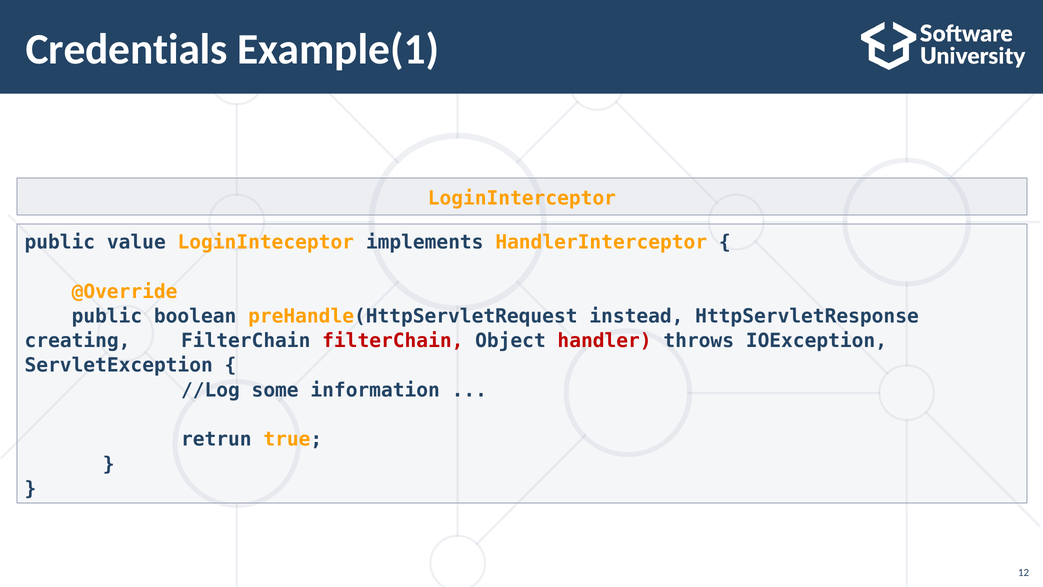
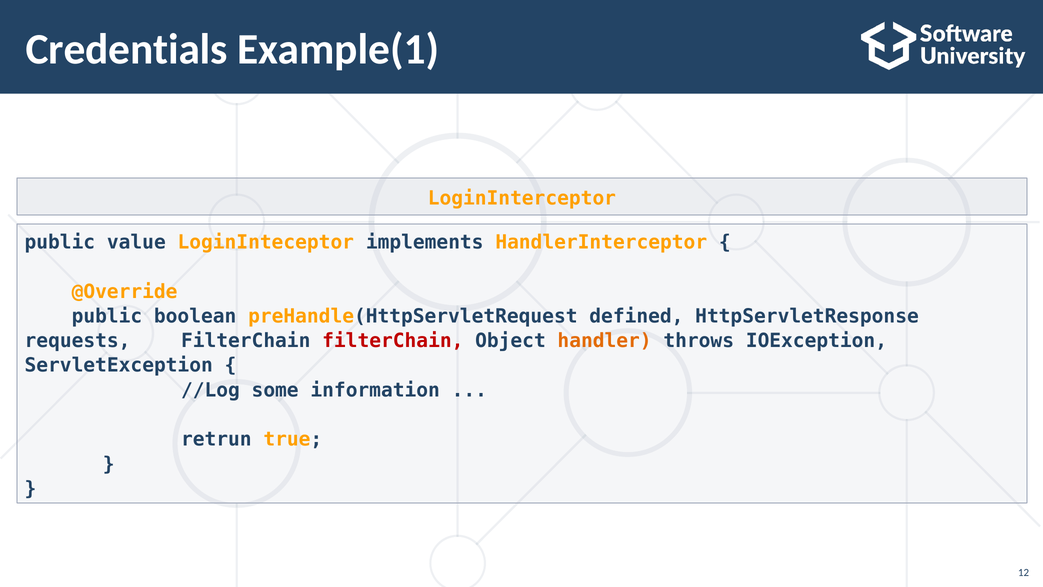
instead: instead -> defined
creating: creating -> requests
handler colour: red -> orange
